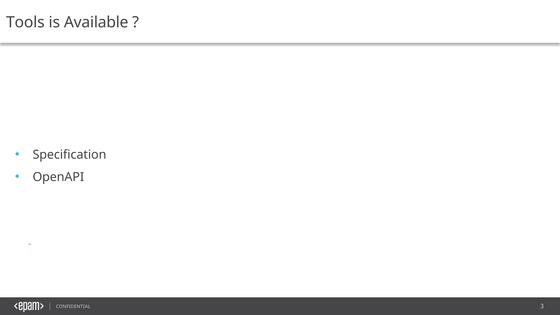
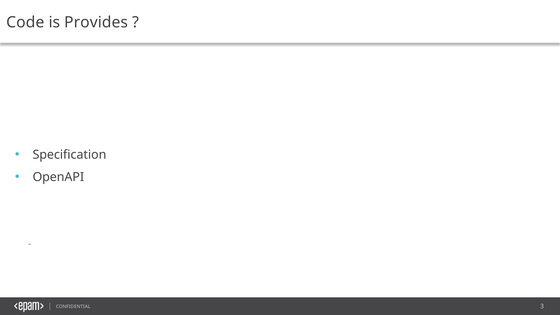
Tools: Tools -> Code
Available: Available -> Provides
